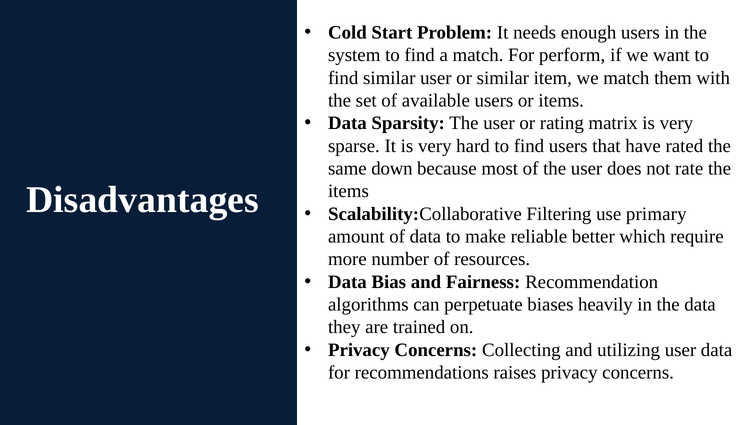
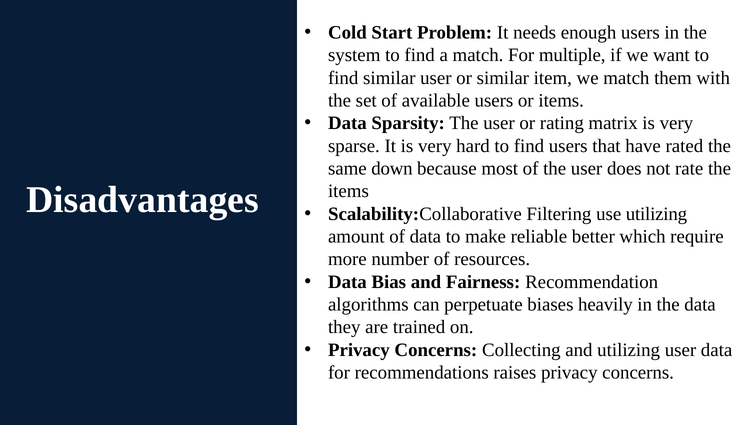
perform: perform -> multiple
use primary: primary -> utilizing
